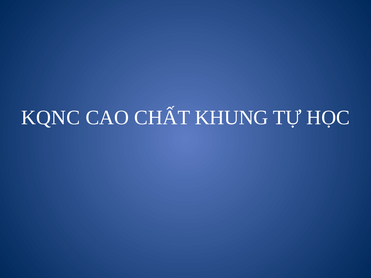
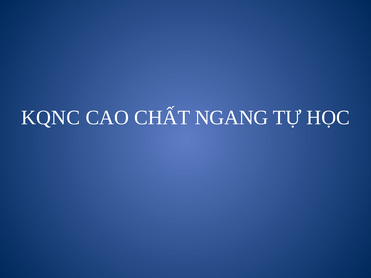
KHUNG: KHUNG -> NGANG
